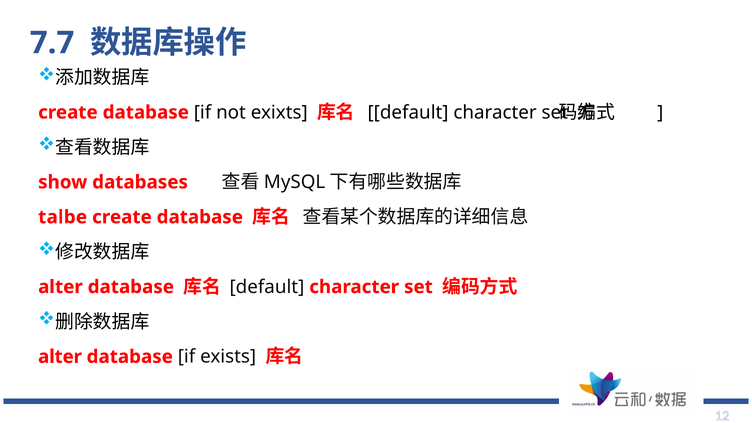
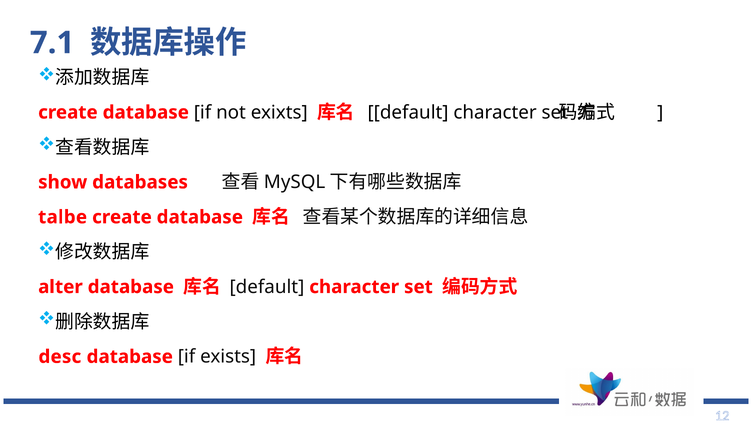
7.7: 7.7 -> 7.1
alter at (60, 357): alter -> desc
